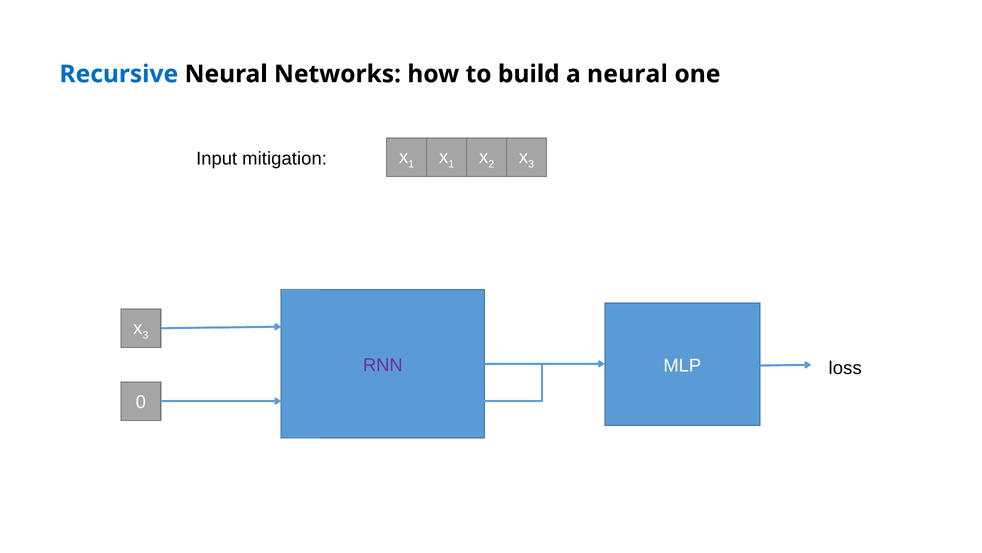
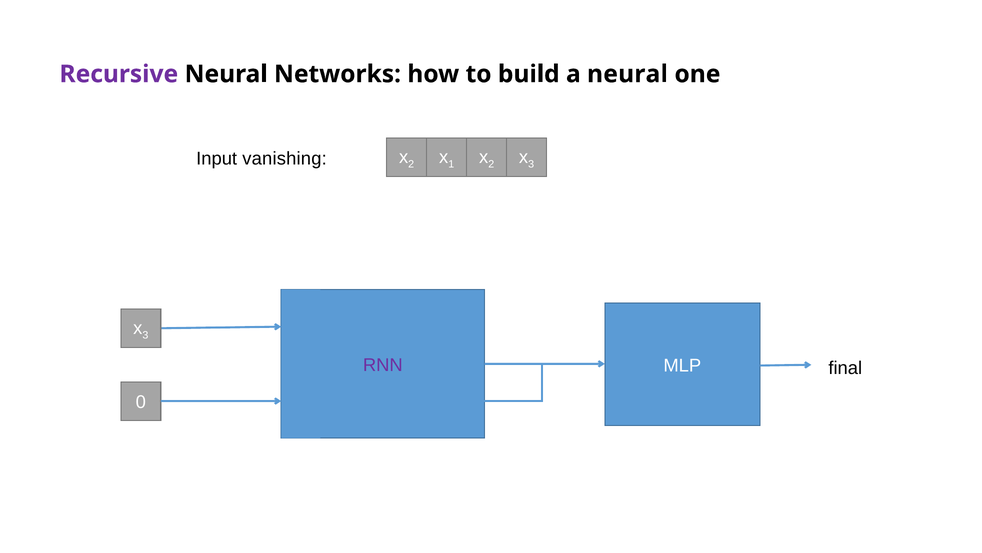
Recursive colour: blue -> purple
1 at (411, 164): 1 -> 2
mitigation: mitigation -> vanishing
loss: loss -> final
